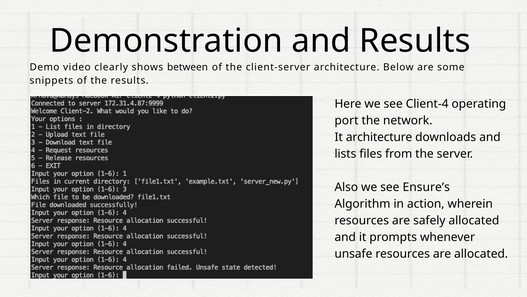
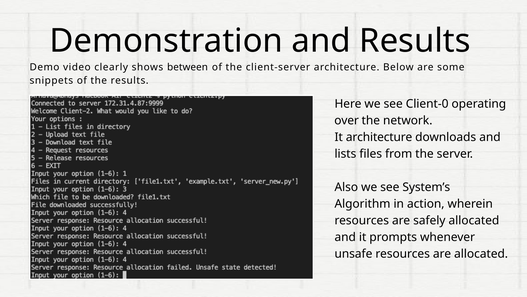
Client-4: Client-4 -> Client-0
port: port -> over
Ensure’s: Ensure’s -> System’s
